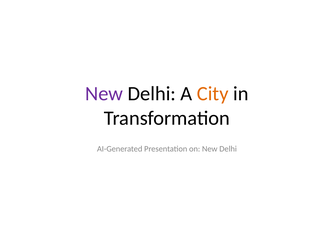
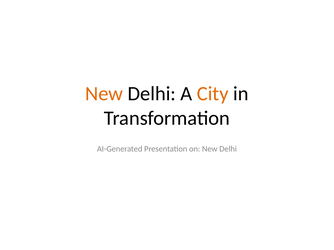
New at (104, 94) colour: purple -> orange
